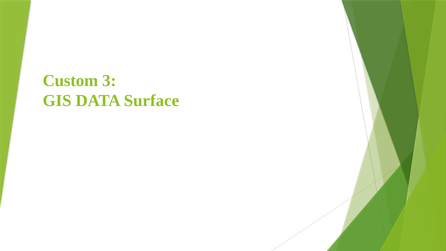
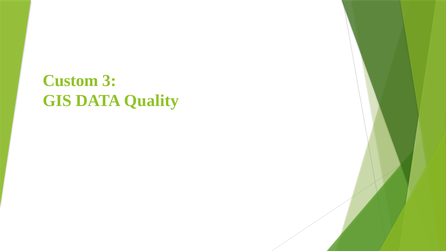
Surface: Surface -> Quality
